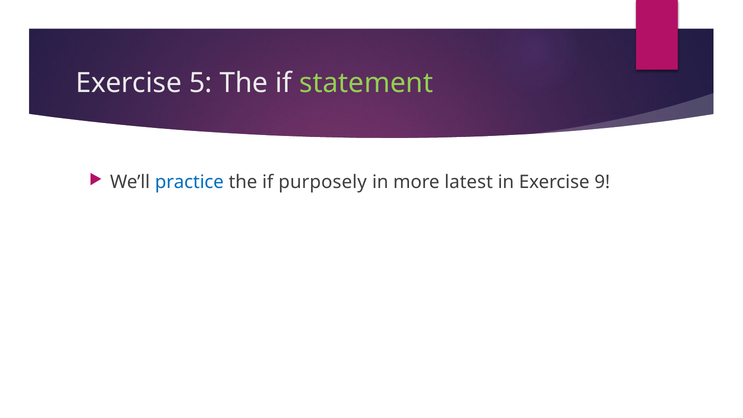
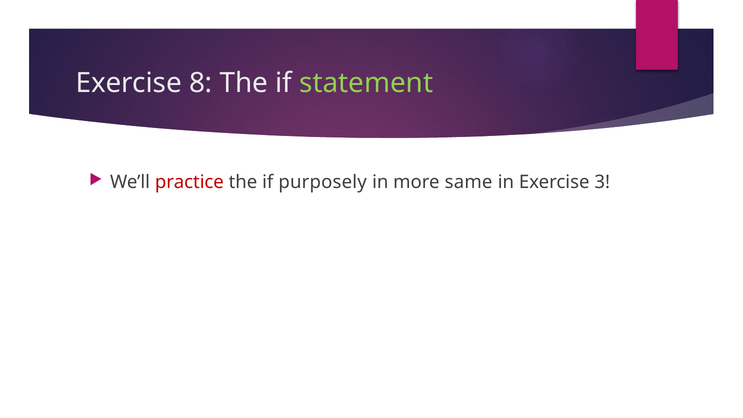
5: 5 -> 8
practice colour: blue -> red
latest: latest -> same
9: 9 -> 3
